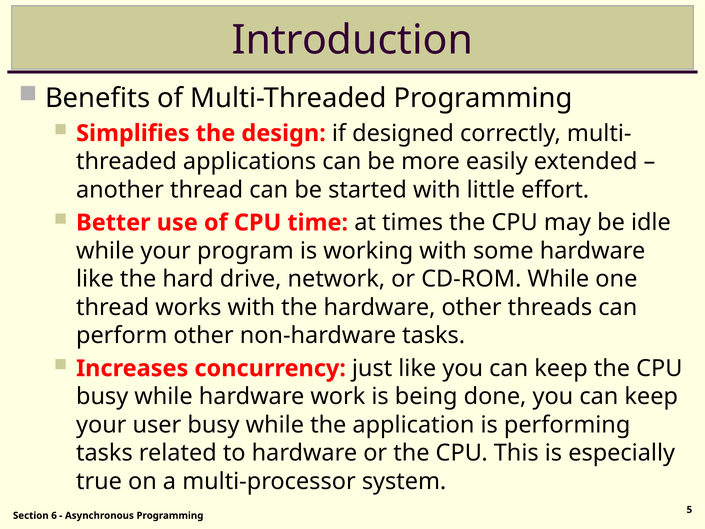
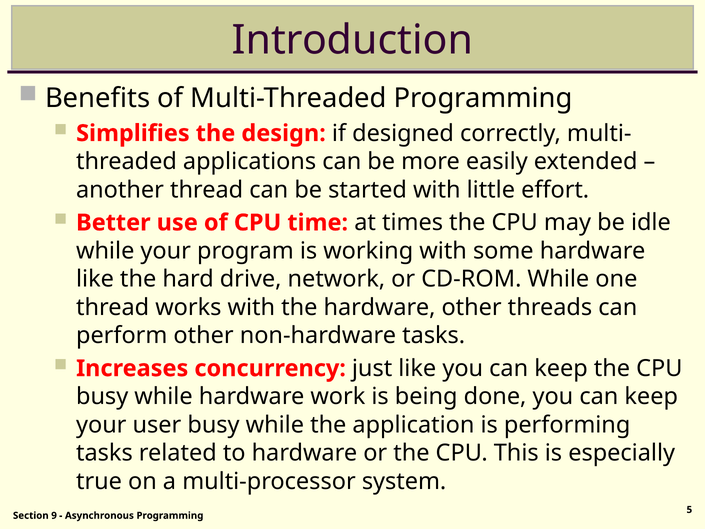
6: 6 -> 9
